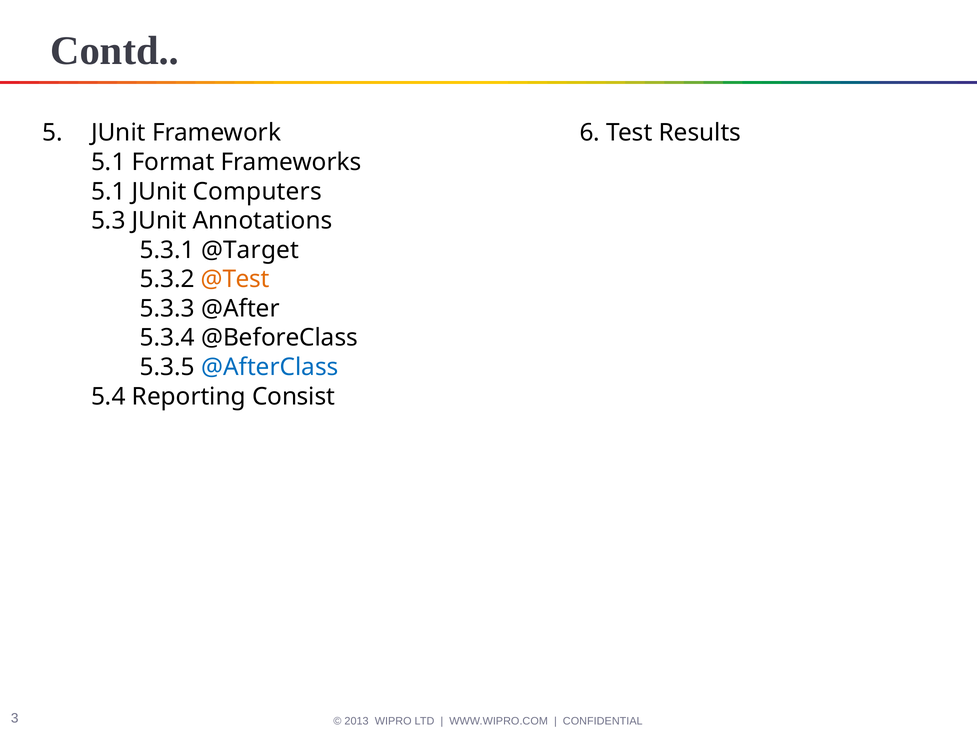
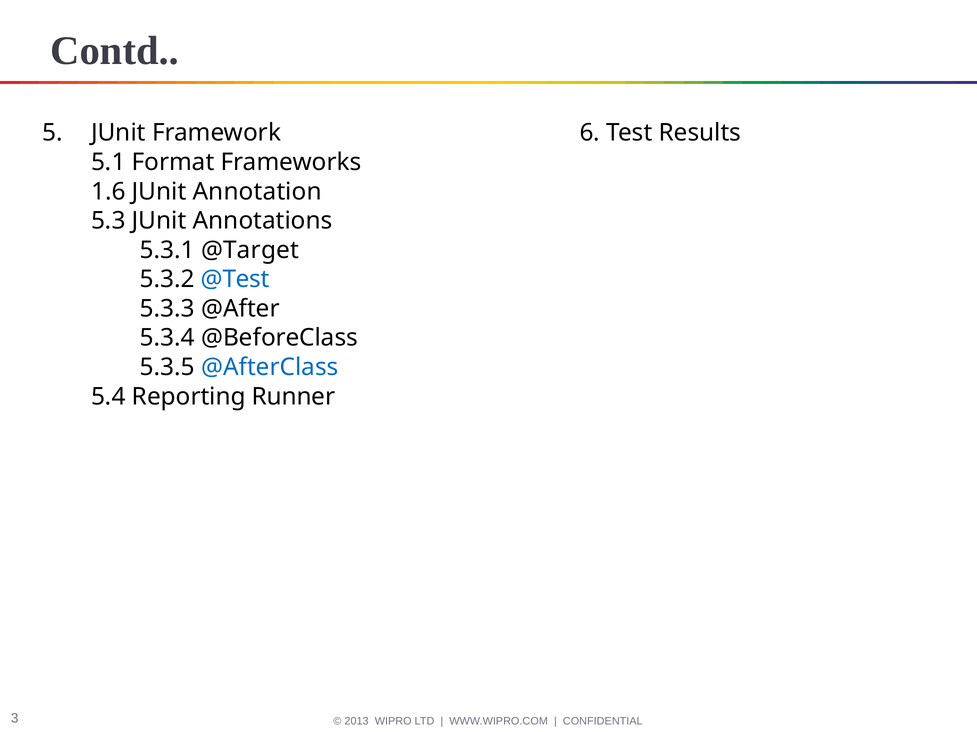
5.1 at (108, 192): 5.1 -> 1.6
Computers: Computers -> Annotation
@Test colour: orange -> blue
Consist: Consist -> Runner
